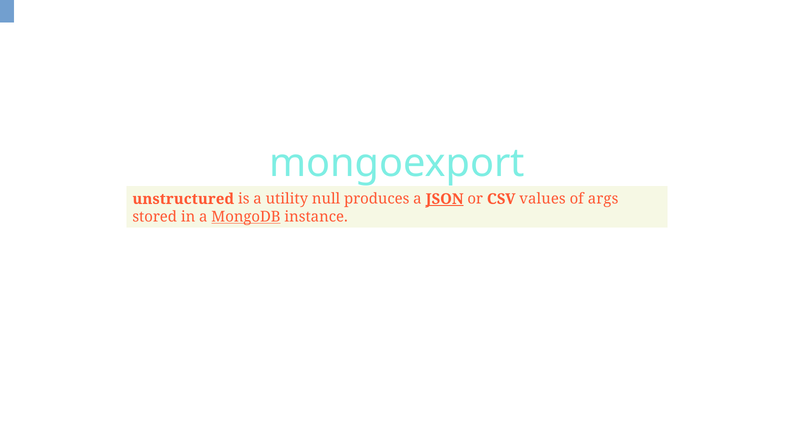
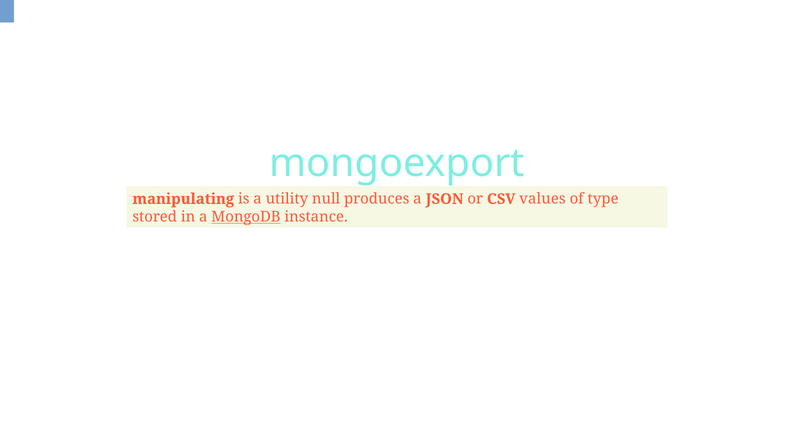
unstructured: unstructured -> manipulating
JSON underline: present -> none
args: args -> type
